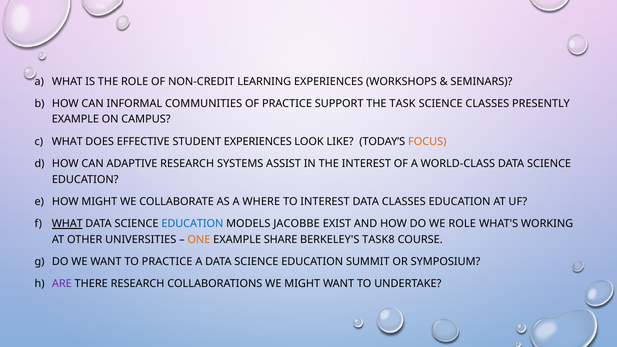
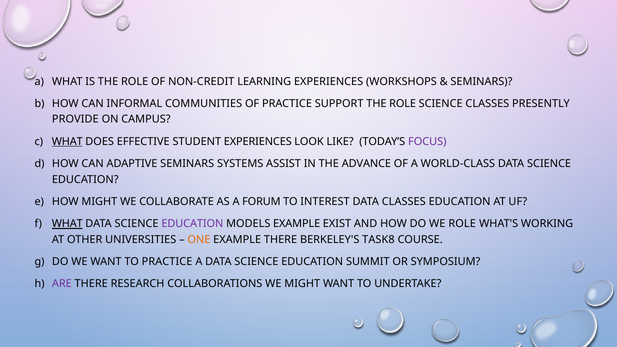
SUPPORT THE TASK: TASK -> ROLE
EXAMPLE at (75, 119): EXAMPLE -> PROVIDE
WHAT at (67, 142) underline: none -> present
FOCUS colour: orange -> purple
ADAPTIVE RESEARCH: RESEARCH -> SEMINARS
THE INTEREST: INTEREST -> ADVANCE
WHERE: WHERE -> FORUM
EDUCATION at (192, 224) colour: blue -> purple
MODELS JACOBBE: JACOBBE -> EXAMPLE
EXAMPLE SHARE: SHARE -> THERE
